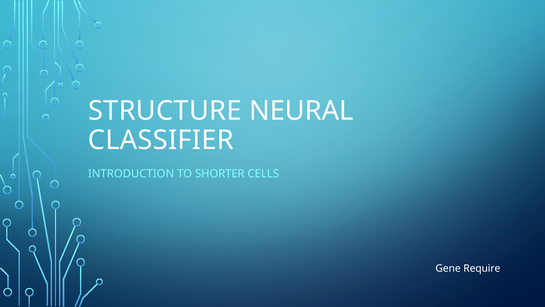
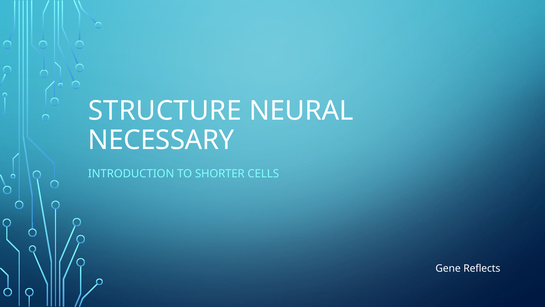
CLASSIFIER: CLASSIFIER -> NECESSARY
Require: Require -> Reflects
